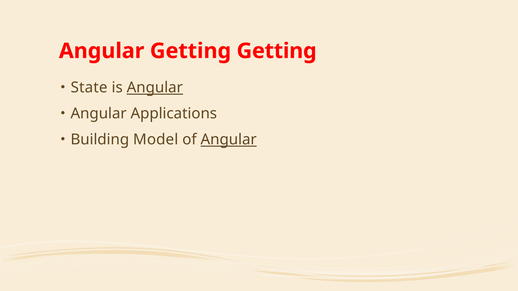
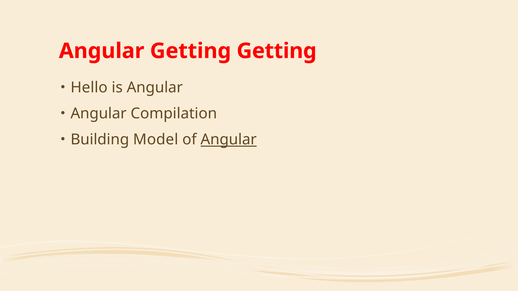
State: State -> Hello
Angular at (155, 88) underline: present -> none
Applications: Applications -> Compilation
